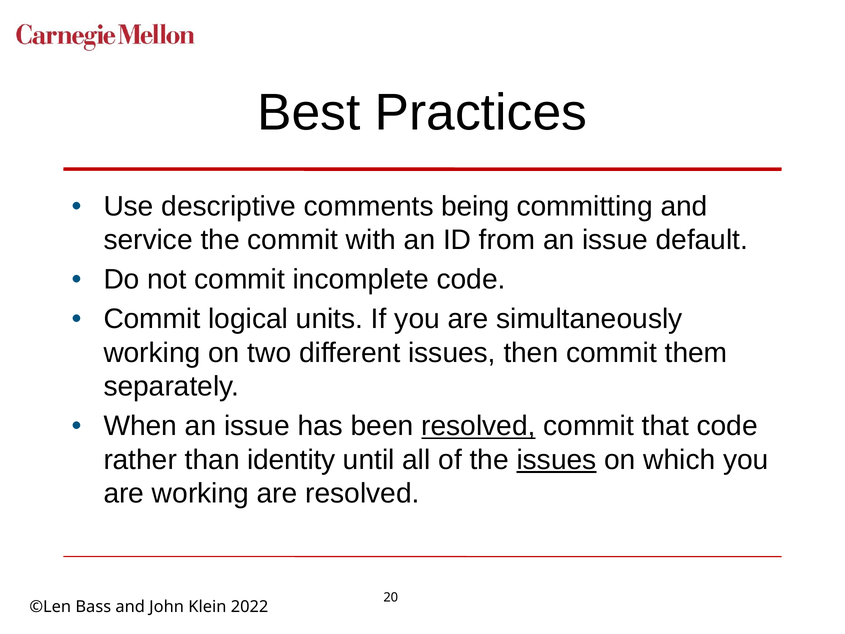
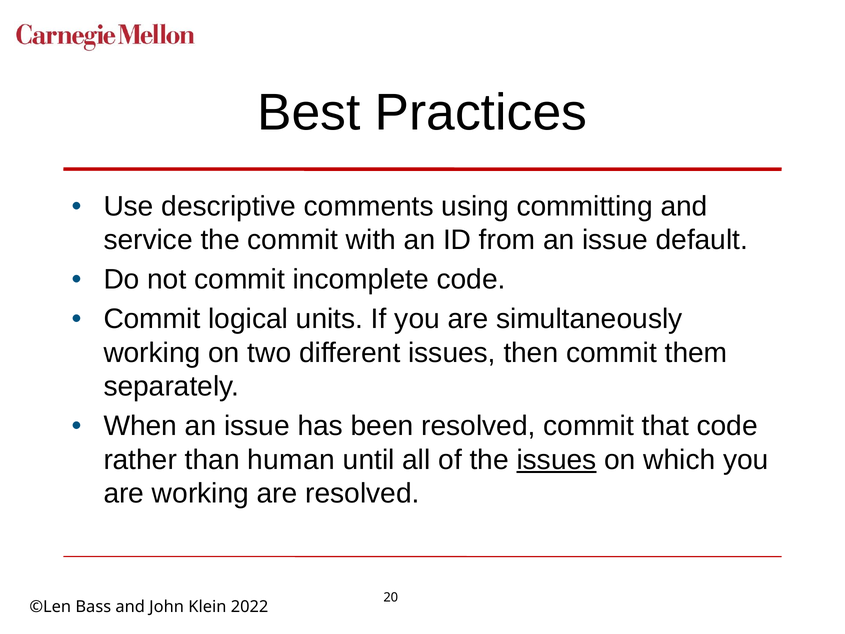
being: being -> using
resolved at (478, 426) underline: present -> none
identity: identity -> human
